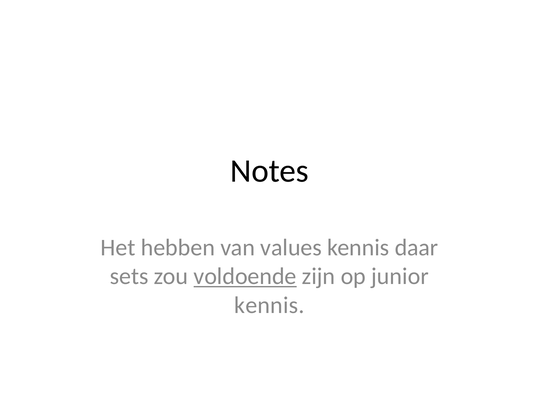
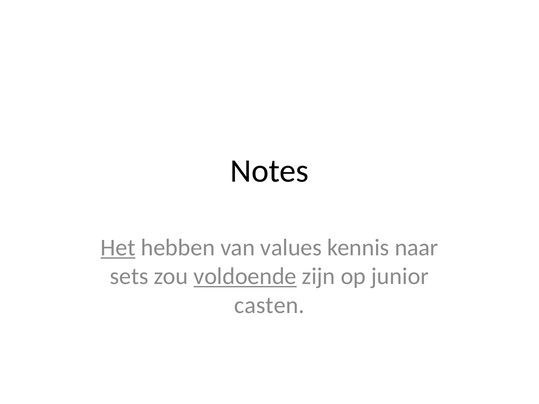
Het underline: none -> present
daar: daar -> naar
kennis at (269, 305): kennis -> casten
